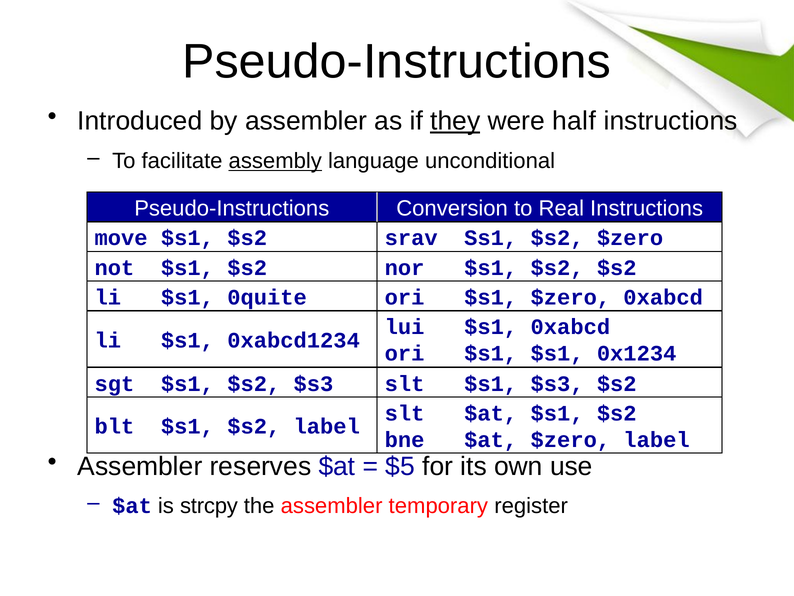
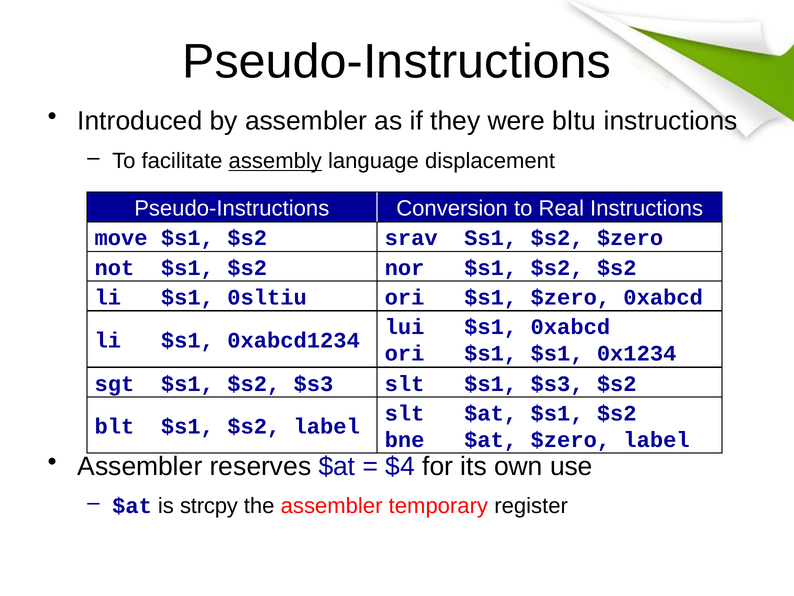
they underline: present -> none
half: half -> bltu
unconditional: unconditional -> displacement
0quite: 0quite -> 0sltiu
$5: $5 -> $4
